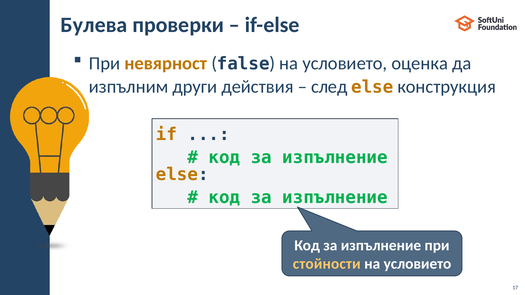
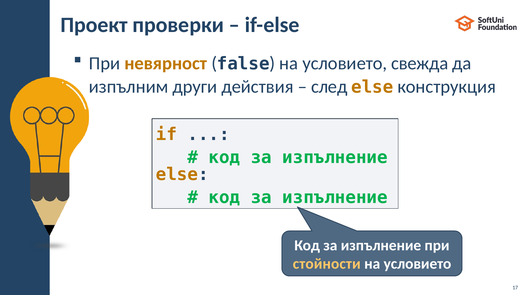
Булева: Булева -> Проект
оценка: оценка -> свежда
